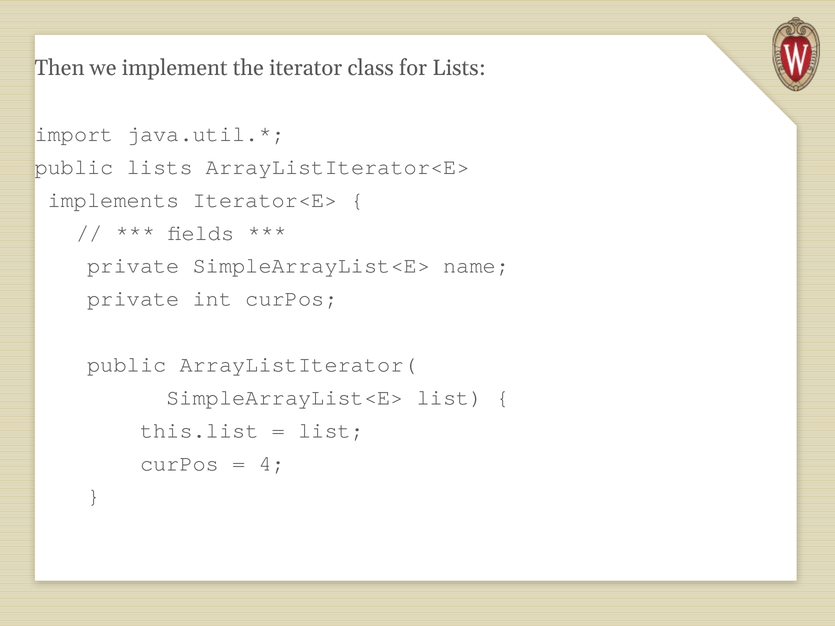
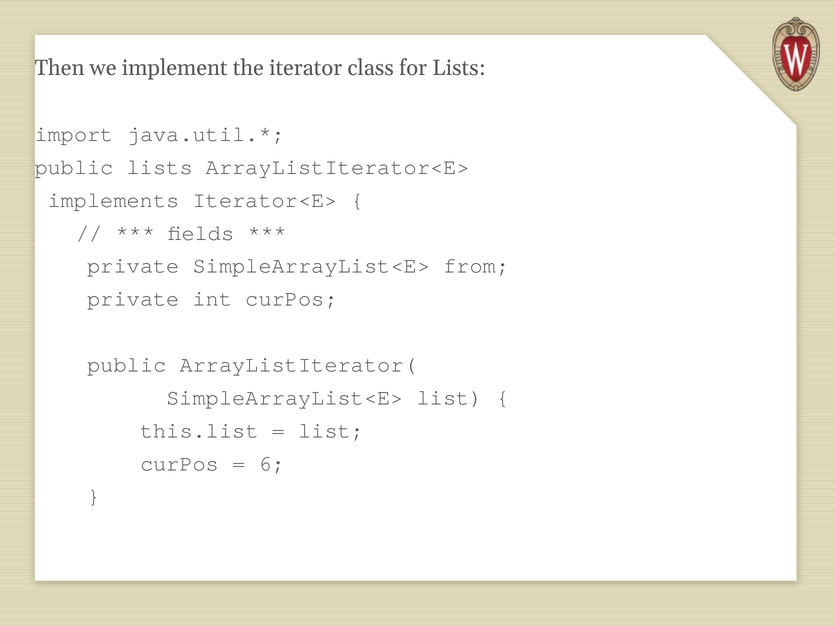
name: name -> from
4: 4 -> 6
